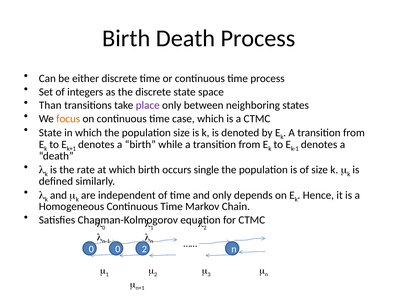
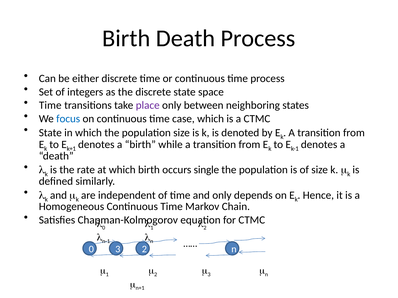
Than at (50, 106): Than -> Time
focus colour: orange -> blue
0 at (118, 249): 0 -> 3
